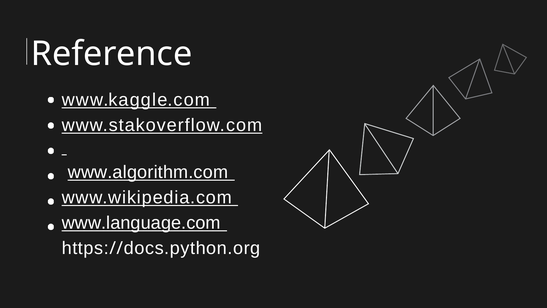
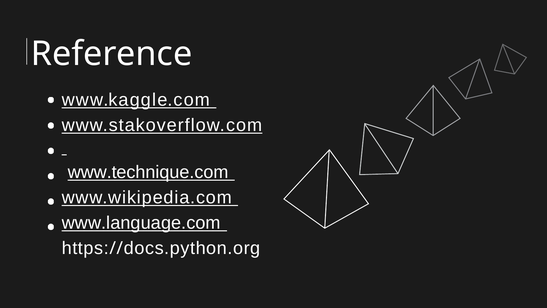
www.algorithm.com: www.algorithm.com -> www.technique.com
